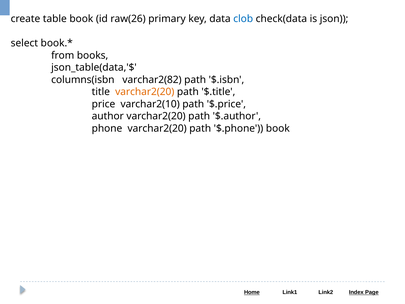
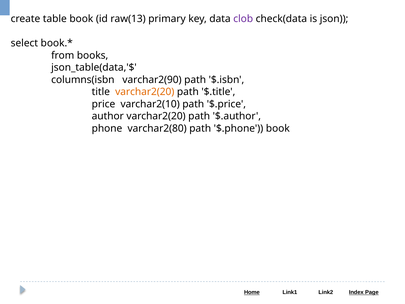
raw(26: raw(26 -> raw(13
clob colour: blue -> purple
varchar2(82: varchar2(82 -> varchar2(90
phone varchar2(20: varchar2(20 -> varchar2(80
